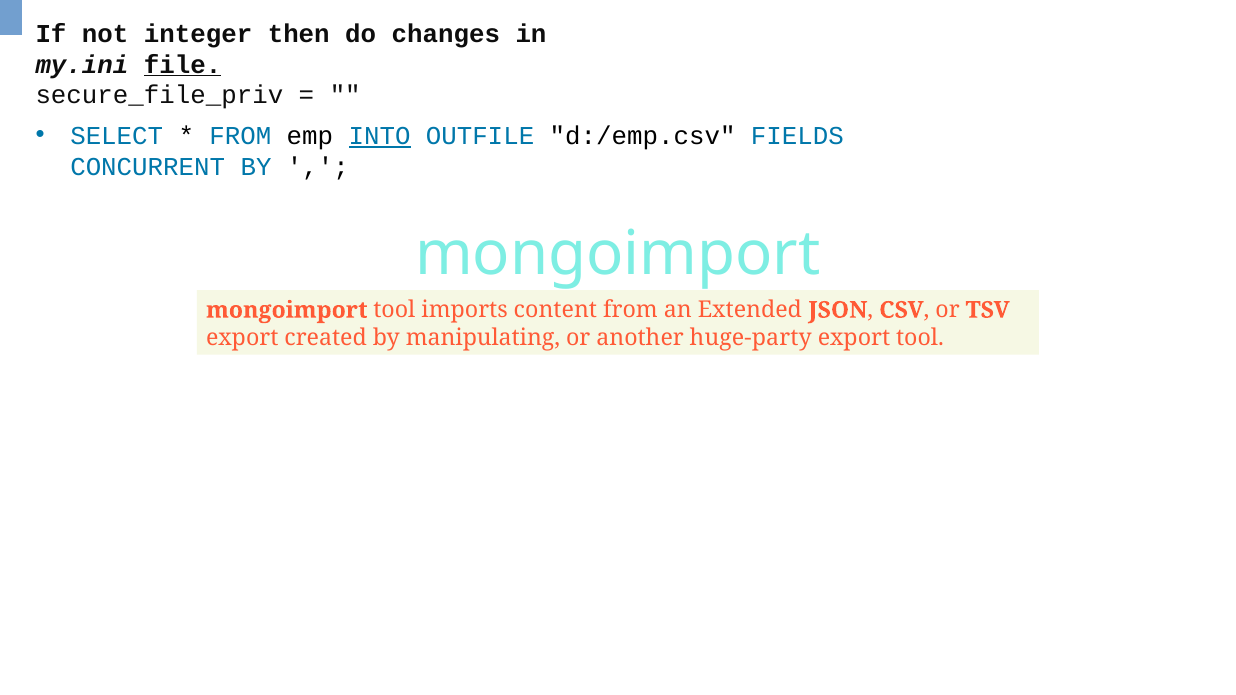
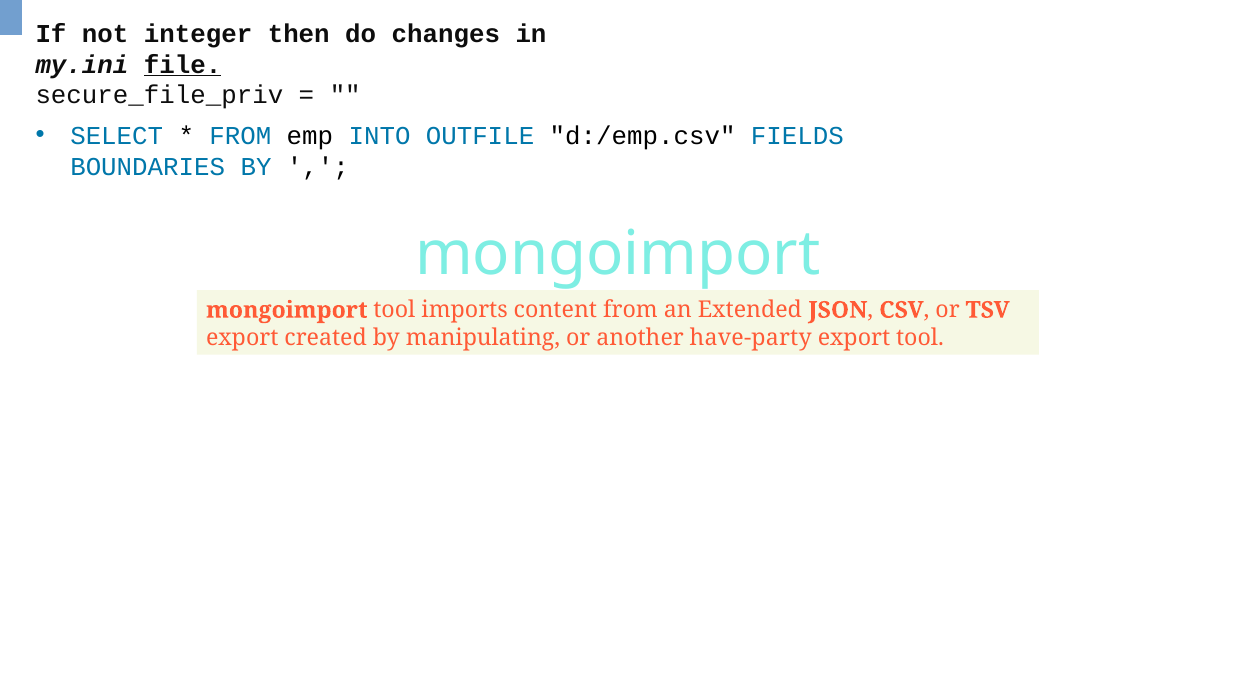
INTO underline: present -> none
CONCURRENT: CONCURRENT -> BOUNDARIES
huge-party: huge-party -> have-party
